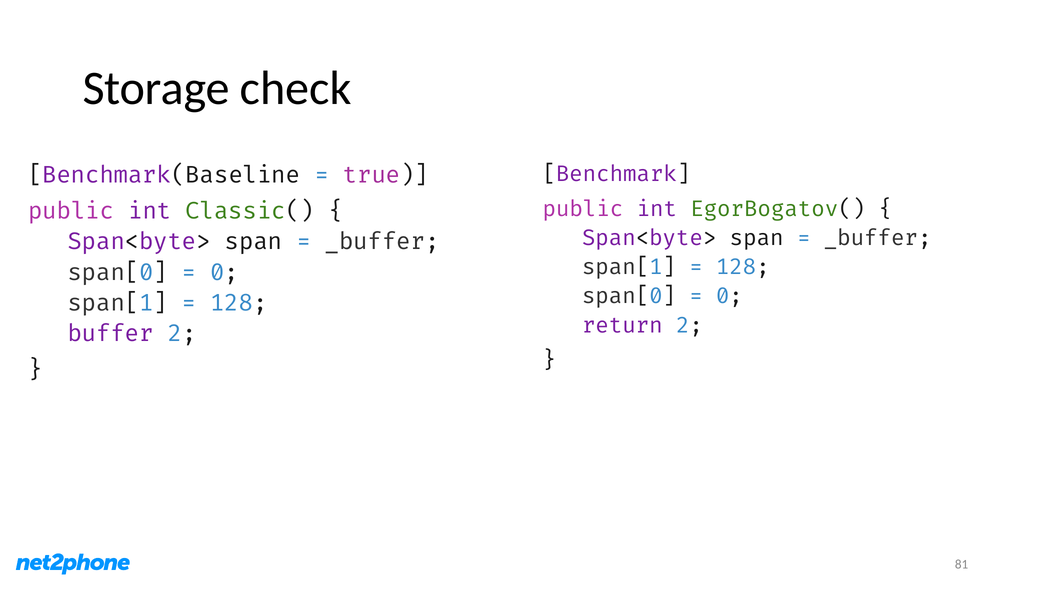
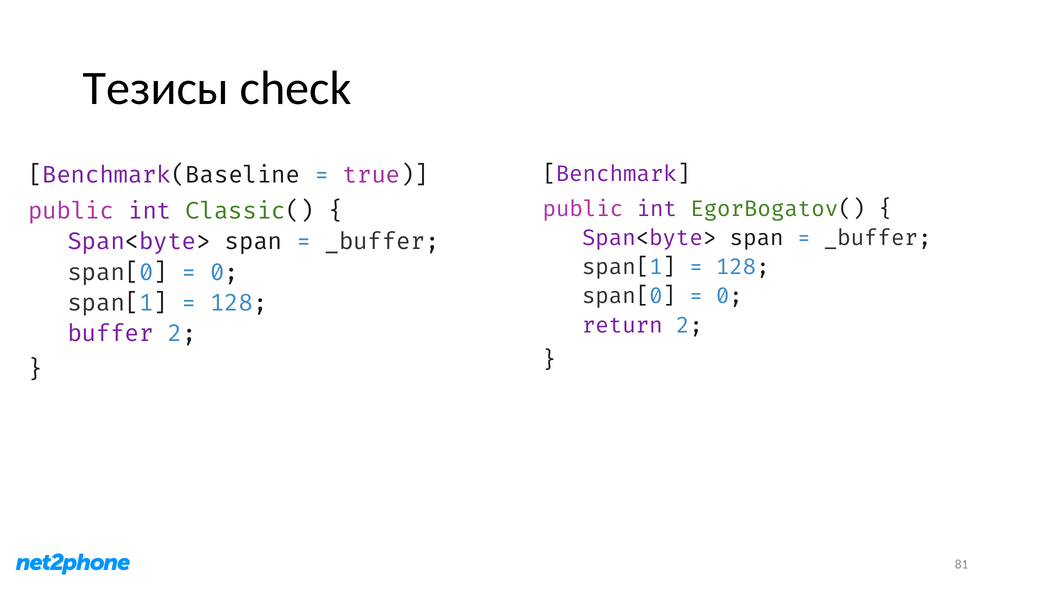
Storage: Storage -> Тезисы
